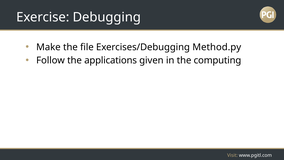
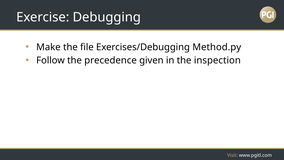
applications: applications -> precedence
computing: computing -> inspection
